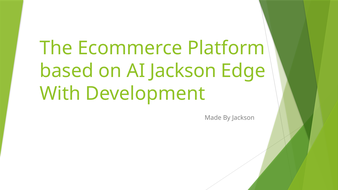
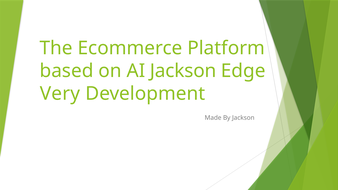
With: With -> Very
